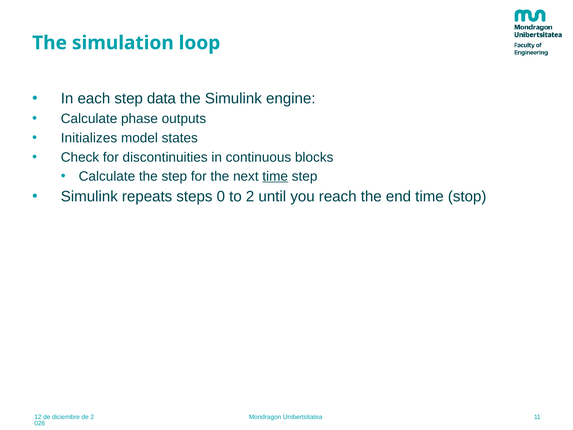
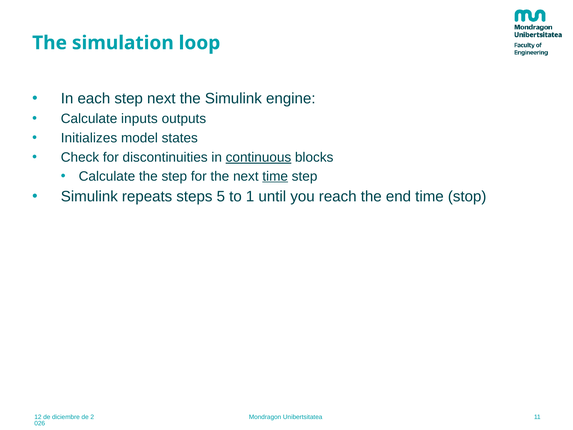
step data: data -> next
phase: phase -> inputs
continuous underline: none -> present
0: 0 -> 5
to 2: 2 -> 1
